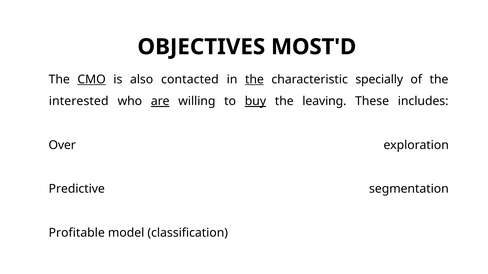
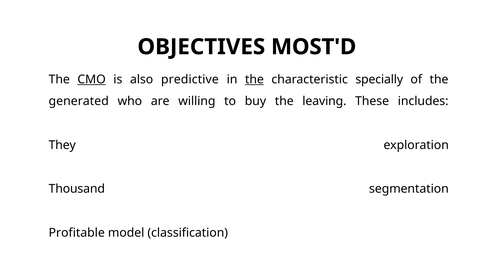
contacted: contacted -> predictive
interested: interested -> generated
are underline: present -> none
buy underline: present -> none
Over: Over -> They
Predictive: Predictive -> Thousand
